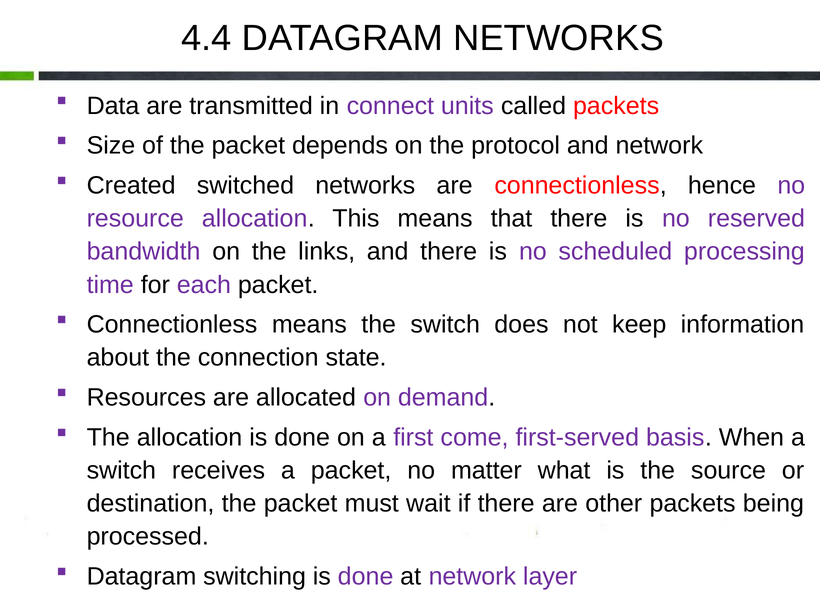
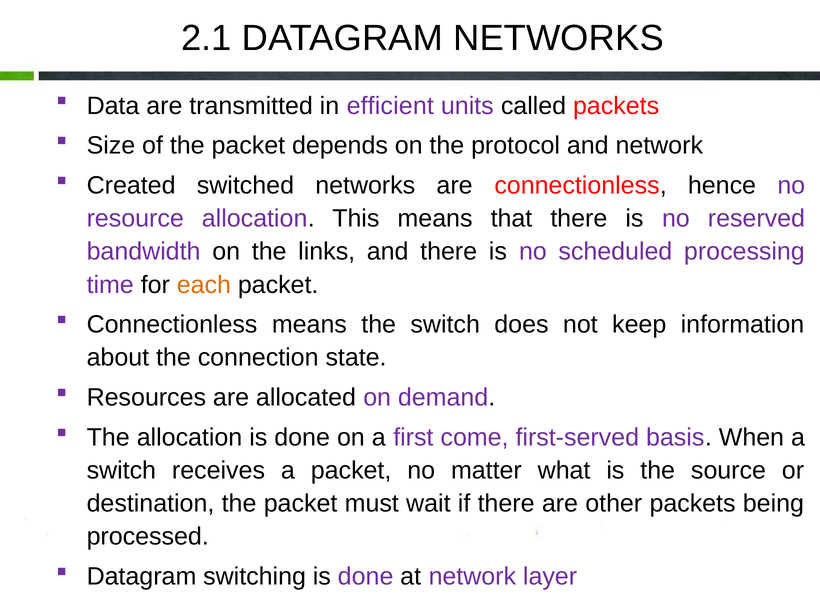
4.4: 4.4 -> 2.1
connect: connect -> efficient
each colour: purple -> orange
